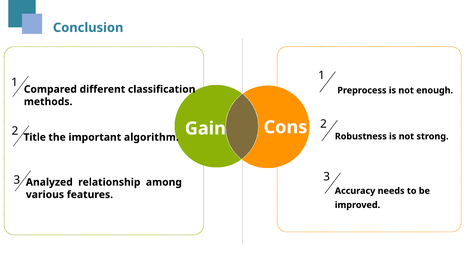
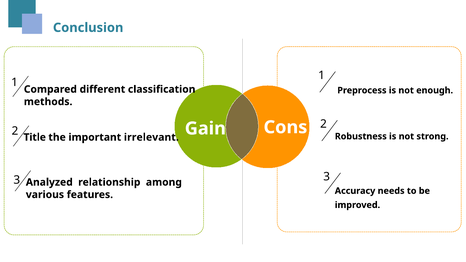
algorithm: algorithm -> irrelevant
